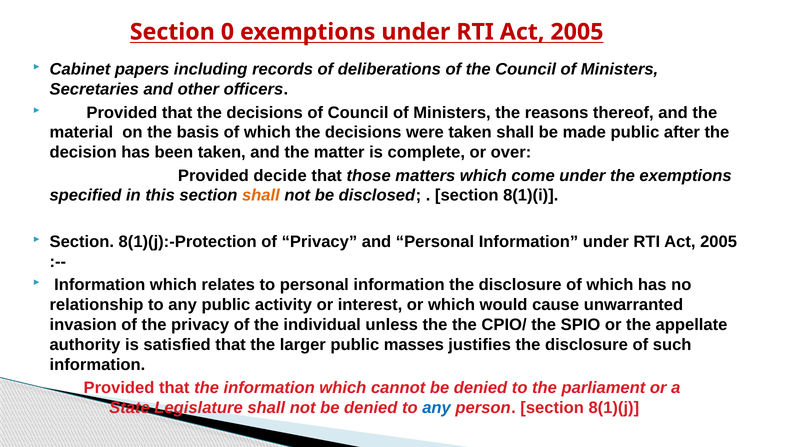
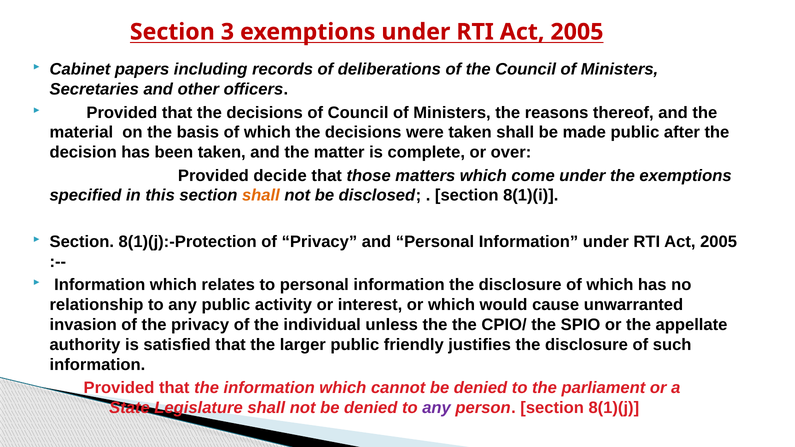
0: 0 -> 3
masses: masses -> friendly
any at (437, 408) colour: blue -> purple
